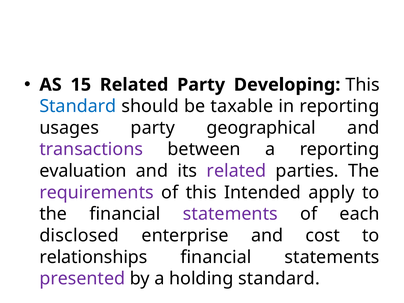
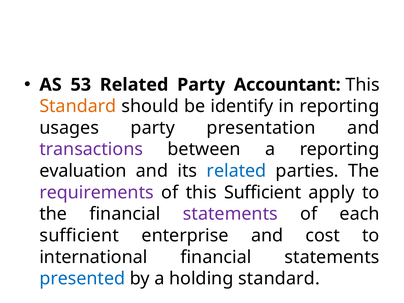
15: 15 -> 53
Developing: Developing -> Accountant
Standard at (78, 106) colour: blue -> orange
taxable: taxable -> identify
geographical: geographical -> presentation
related at (236, 171) colour: purple -> blue
this Intended: Intended -> Sufficient
disclosed at (79, 236): disclosed -> sufficient
relationships: relationships -> international
presented colour: purple -> blue
